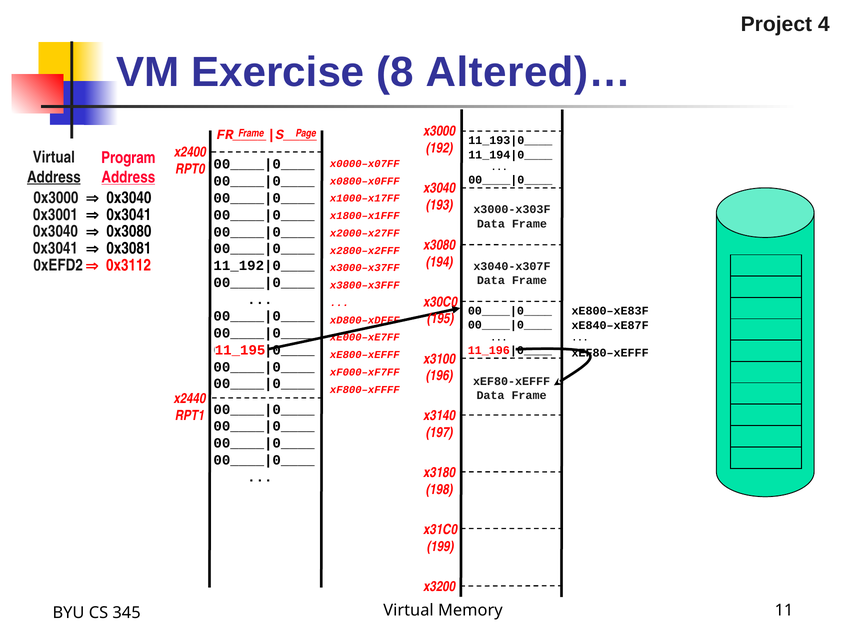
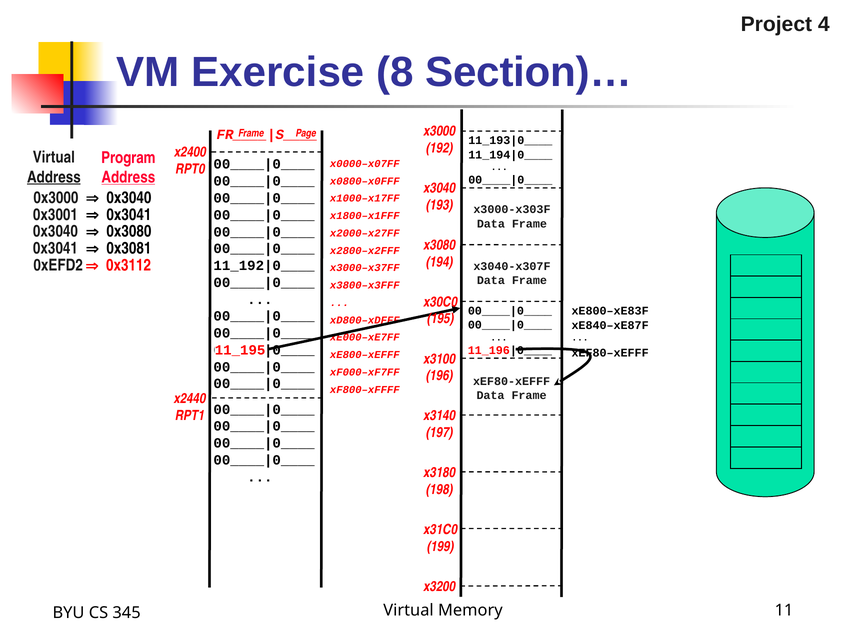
Altered)…: Altered)… -> Section)…
